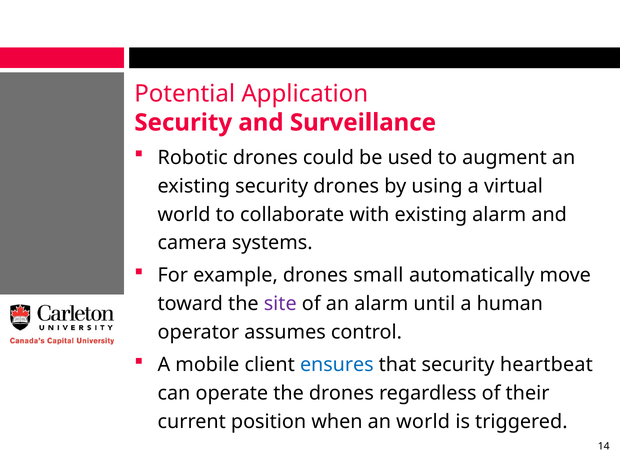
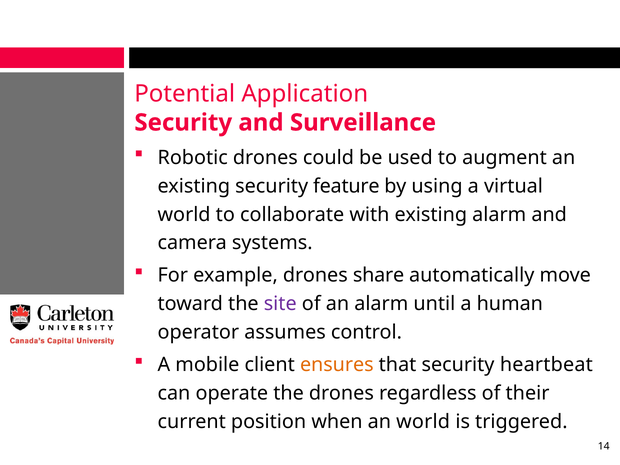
security drones: drones -> feature
small: small -> share
ensures colour: blue -> orange
